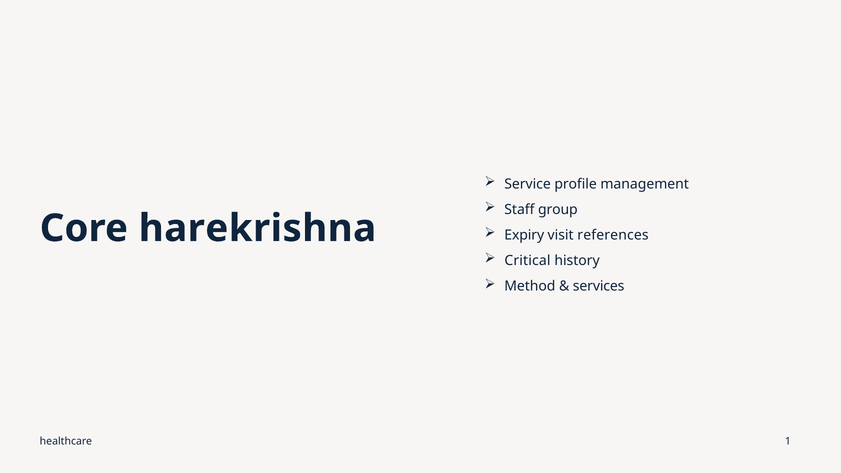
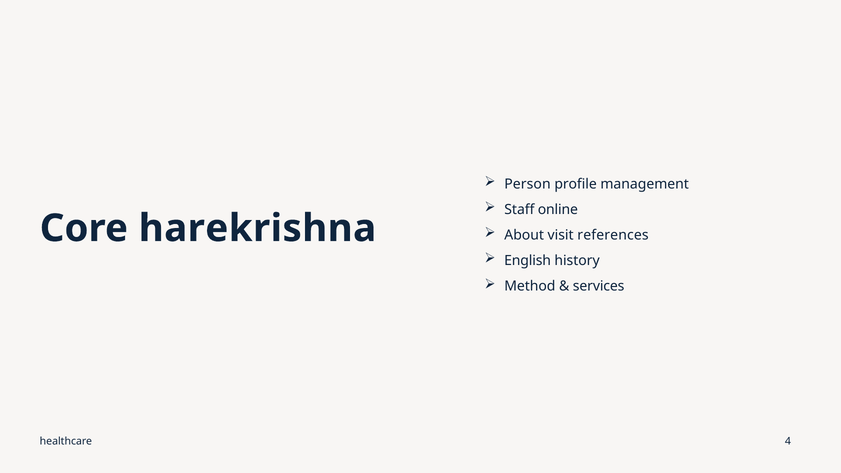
Service: Service -> Person
group: group -> online
Expiry: Expiry -> About
Critical: Critical -> English
1: 1 -> 4
